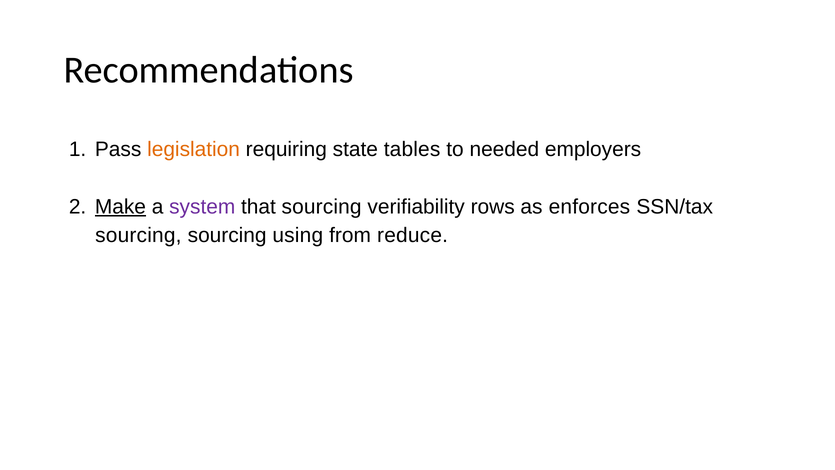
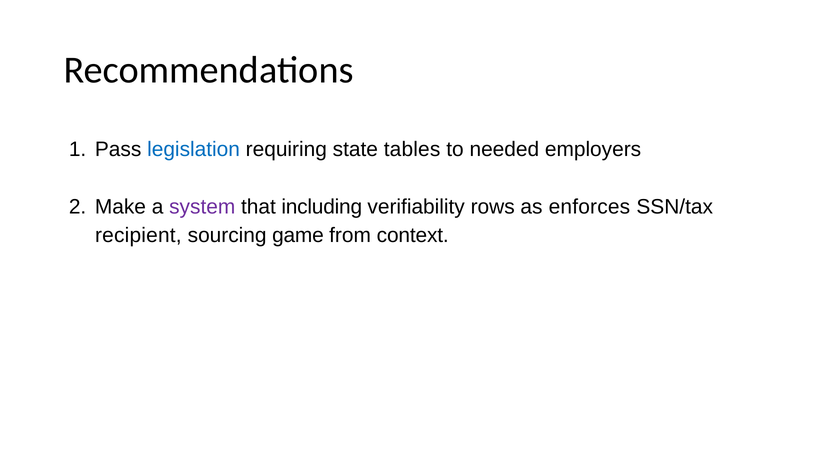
legislation colour: orange -> blue
Make underline: present -> none
that sourcing: sourcing -> including
sourcing at (138, 235): sourcing -> recipient
using: using -> game
reduce: reduce -> context
